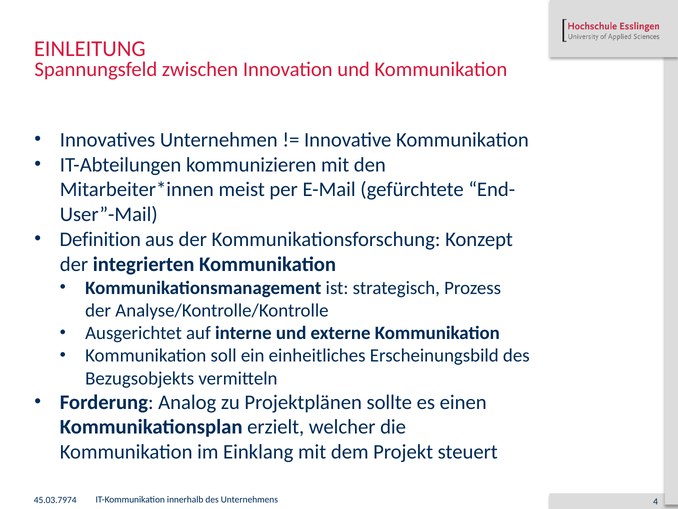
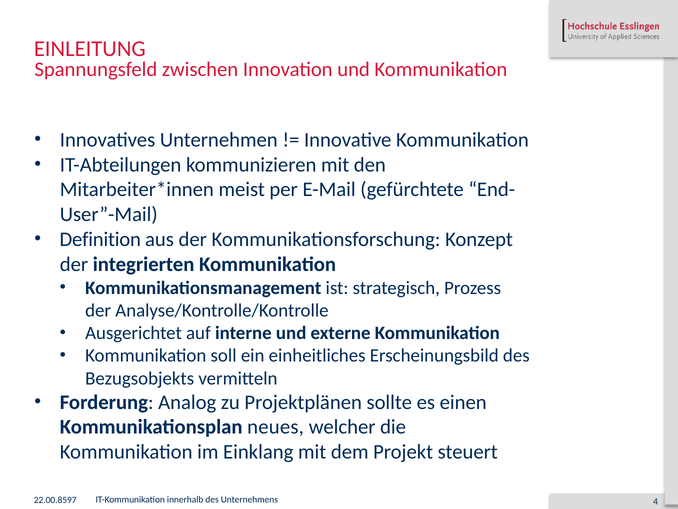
erzielt: erzielt -> neues
45.03.7974: 45.03.7974 -> 22.00.8597
